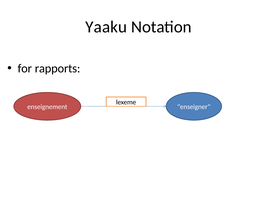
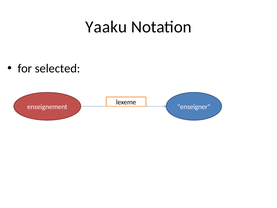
rapports: rapports -> selected
